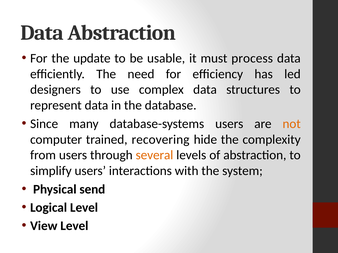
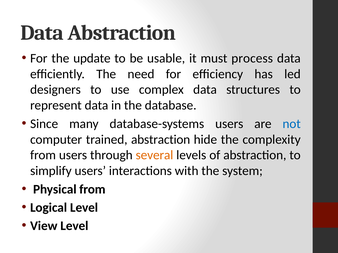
not colour: orange -> blue
trained recovering: recovering -> abstraction
Physical send: send -> from
